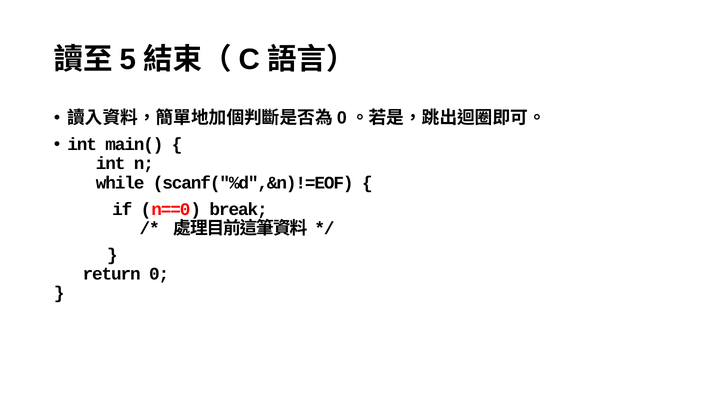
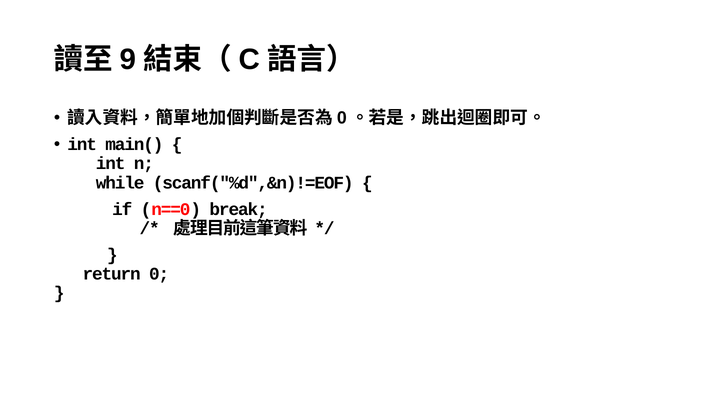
5: 5 -> 9
